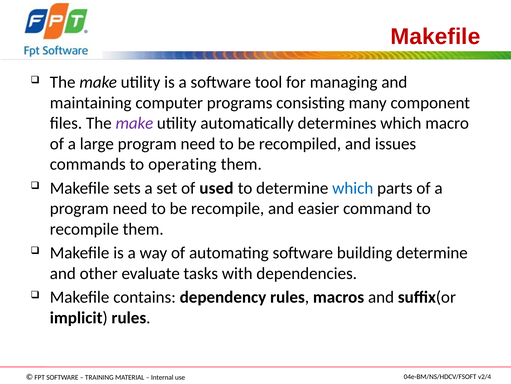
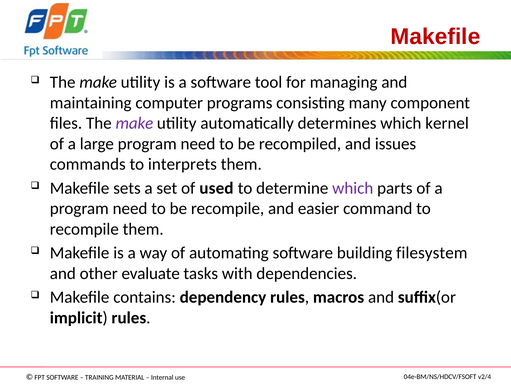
macro: macro -> kernel
operating: operating -> interprets
which at (353, 188) colour: blue -> purple
building determine: determine -> filesystem
